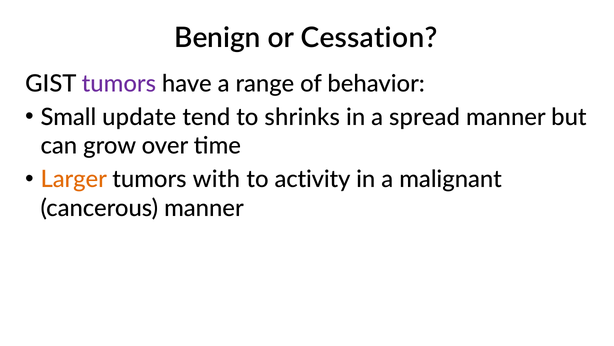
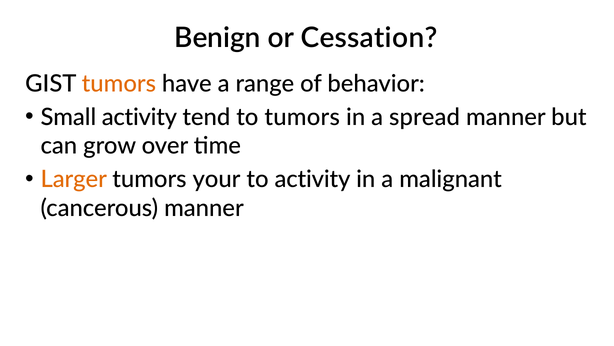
tumors at (119, 84) colour: purple -> orange
Small update: update -> activity
to shrinks: shrinks -> tumors
with: with -> your
